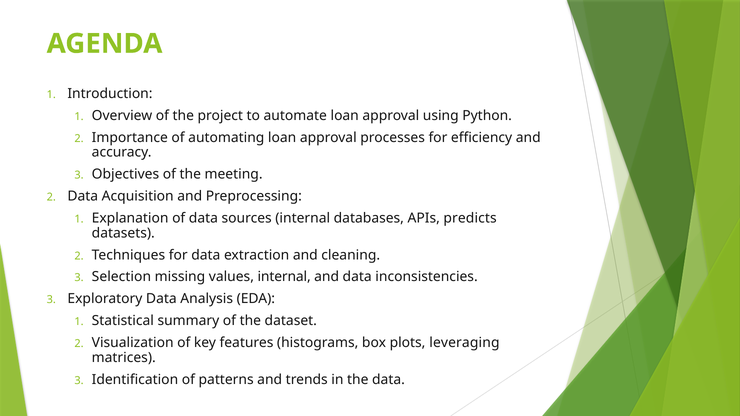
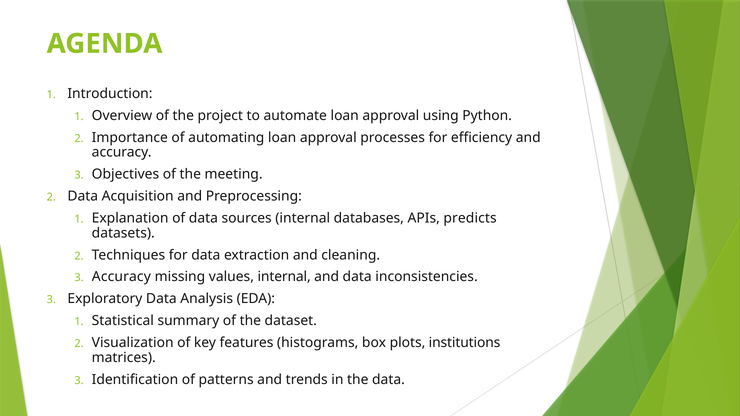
Selection at (121, 277): Selection -> Accuracy
leveraging: leveraging -> institutions
